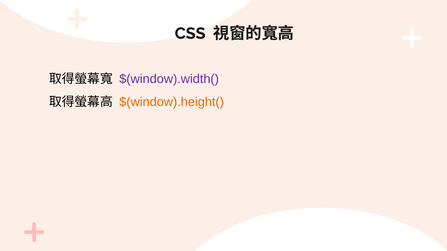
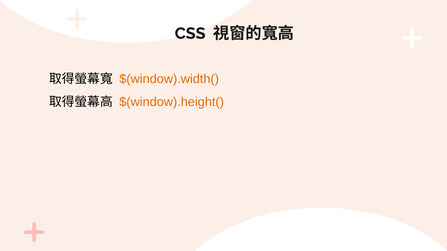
$(window).width( colour: purple -> orange
